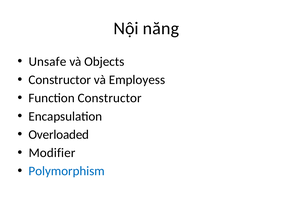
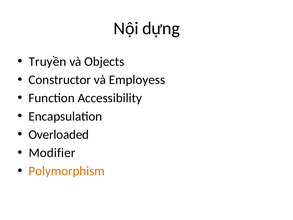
năng: năng -> dựng
Unsafe: Unsafe -> Truyền
Function Constructor: Constructor -> Accessibility
Polymorphism colour: blue -> orange
